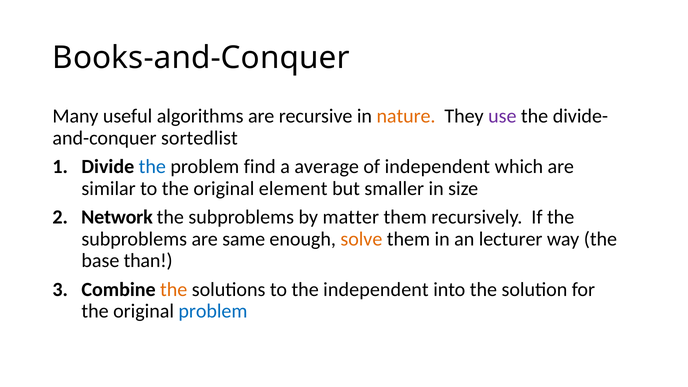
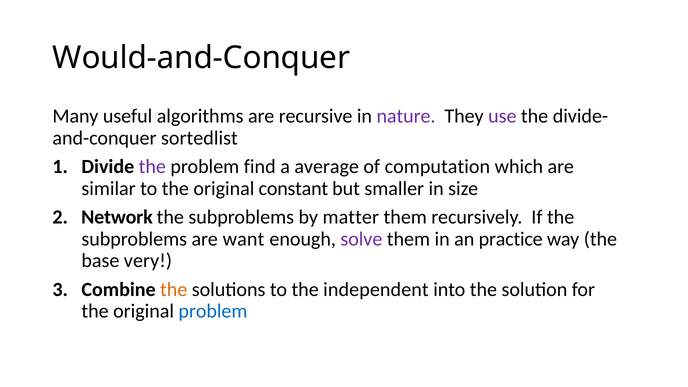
Books-and-Conquer: Books-and-Conquer -> Would-and-Conquer
nature colour: orange -> purple
the at (152, 167) colour: blue -> purple
of independent: independent -> computation
element: element -> constant
same: same -> want
solve colour: orange -> purple
lecturer: lecturer -> practice
than: than -> very
